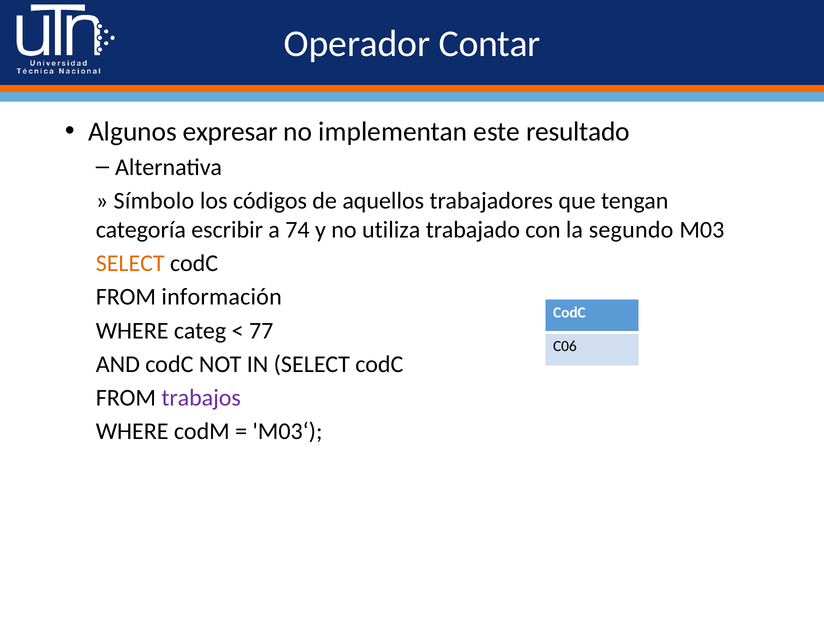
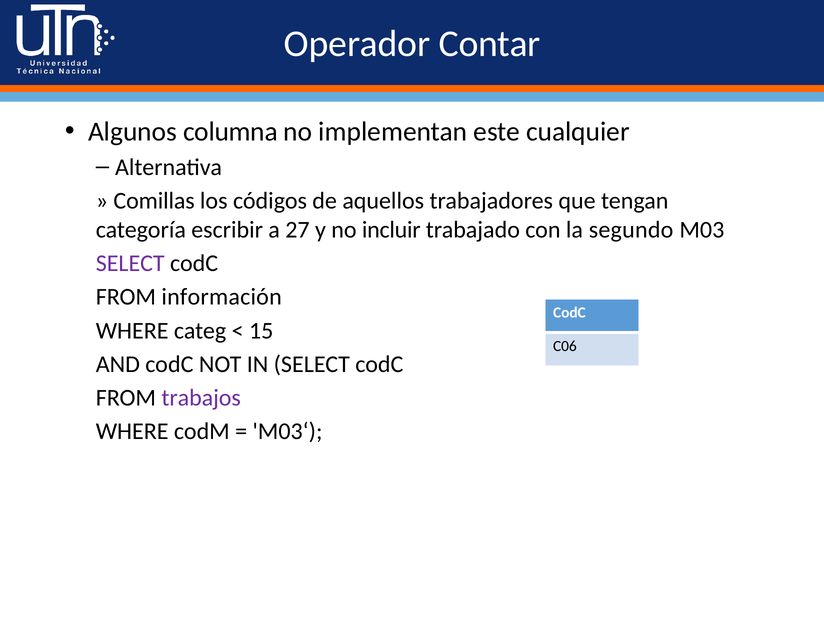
expresar: expresar -> columna
resultado: resultado -> cualquier
Símbolo: Símbolo -> Comillas
74: 74 -> 27
utiliza: utiliza -> incluir
SELECT at (130, 263) colour: orange -> purple
77: 77 -> 15
